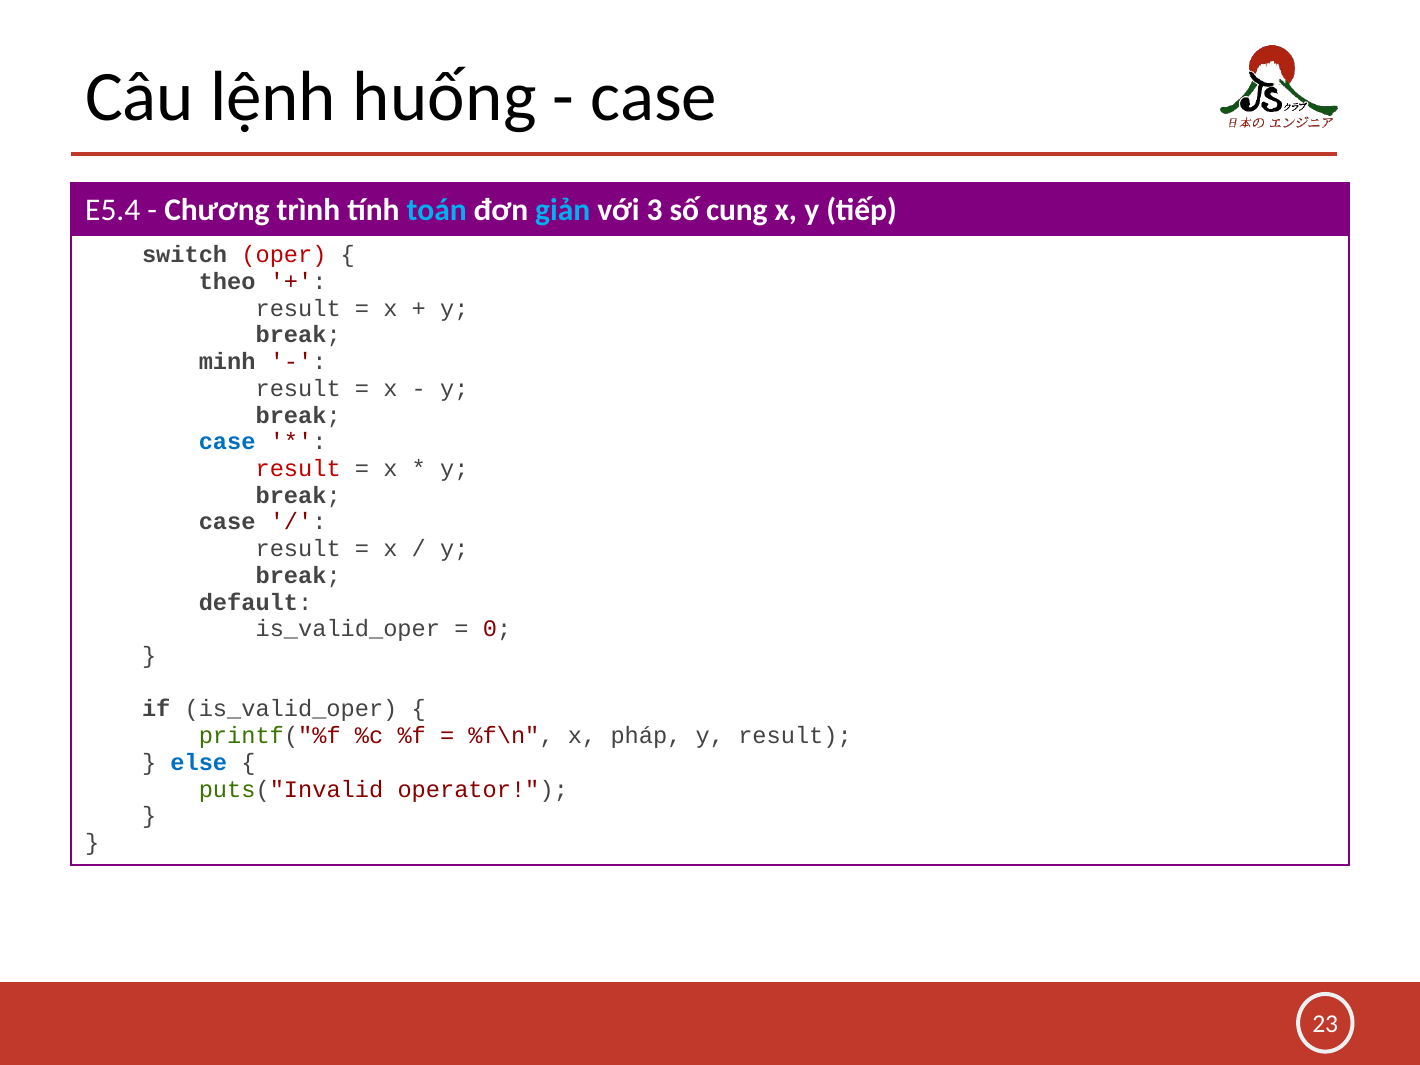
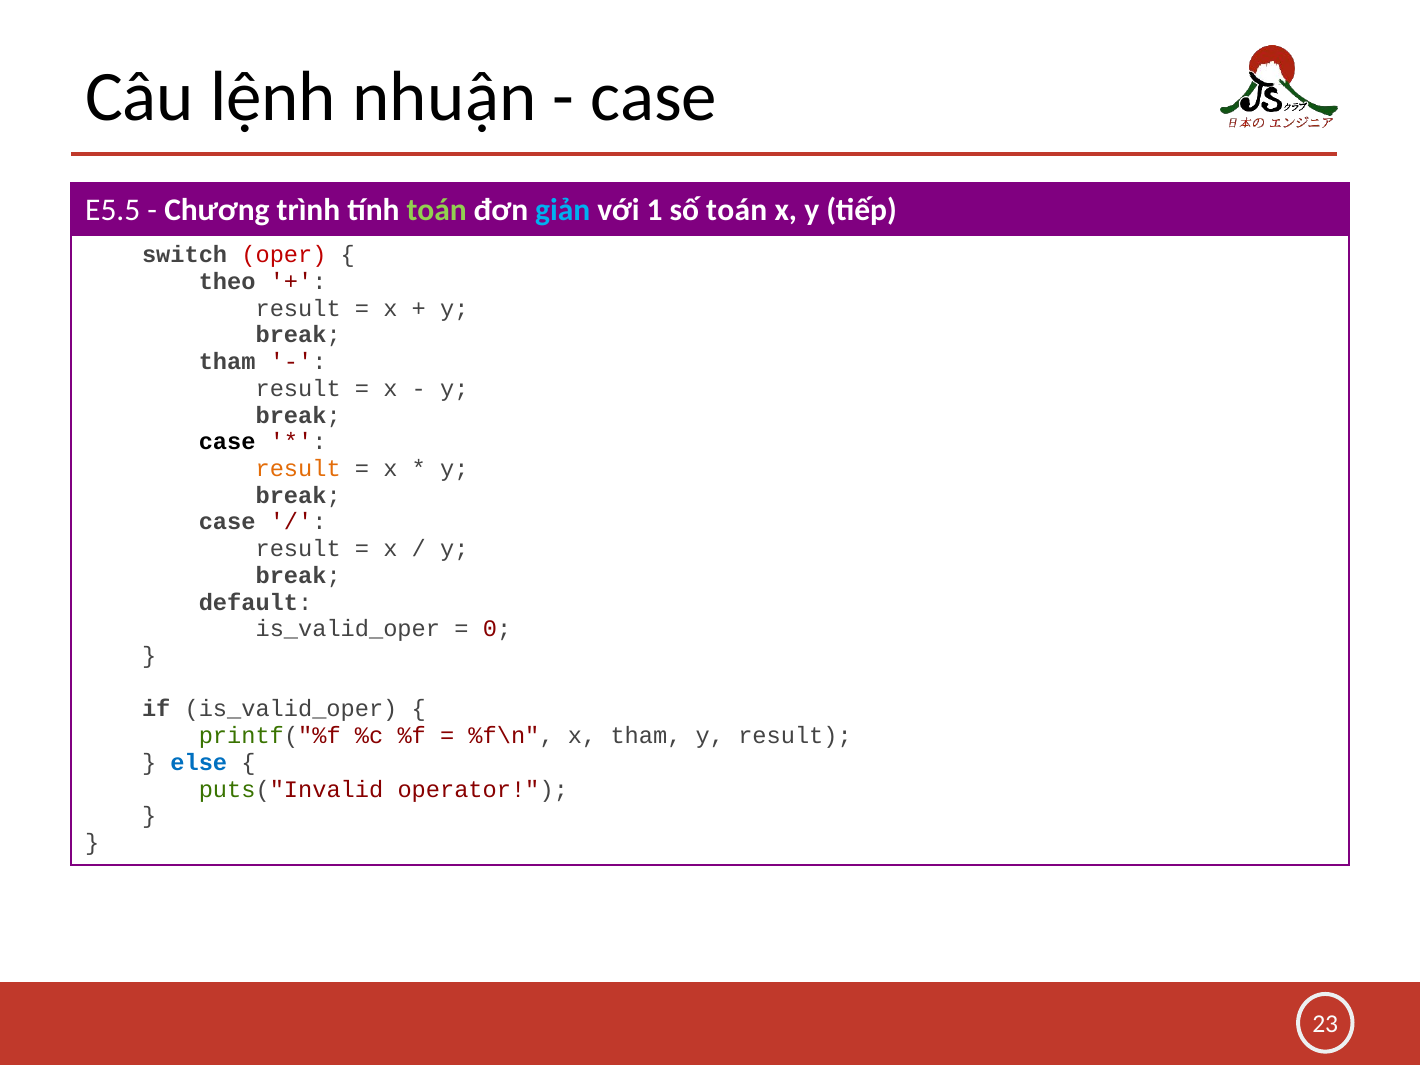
huống: huống -> nhuận
E5.4: E5.4 -> E5.5
toán at (437, 210) colour: light blue -> light green
3: 3 -> 1
số cung: cung -> toán
minh at (227, 362): minh -> tham
case at (227, 442) colour: blue -> black
result at (298, 469) colour: red -> orange
x pháp: pháp -> tham
